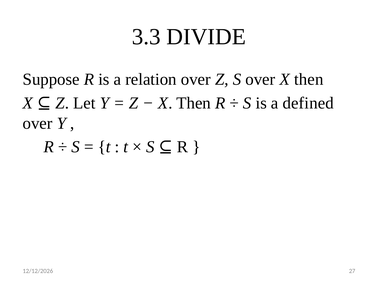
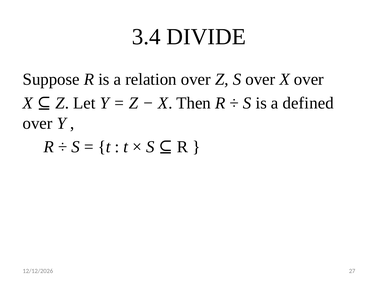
3.3: 3.3 -> 3.4
over X then: then -> over
